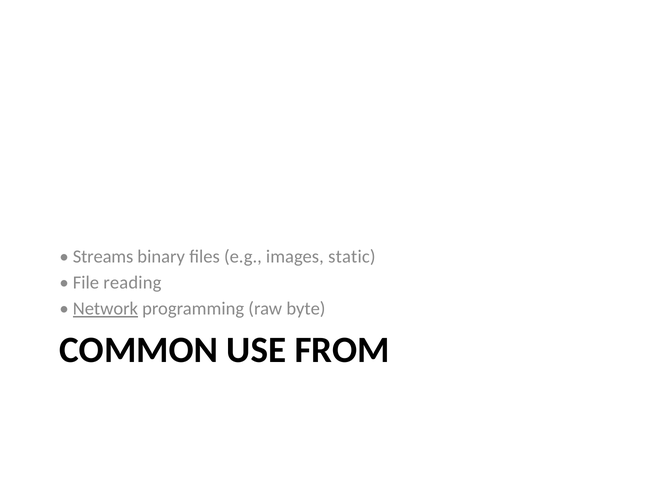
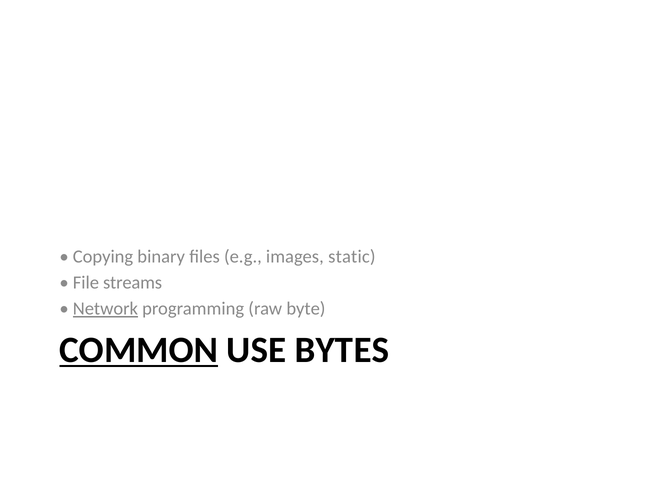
Streams: Streams -> Copying
reading: reading -> streams
COMMON underline: none -> present
FROM: FROM -> BYTES
